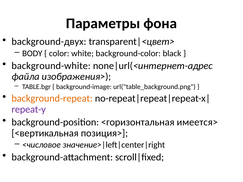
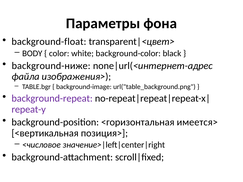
background-двух: background-двух -> background-float
background-white: background-white -> background-ниже
background-repeat colour: orange -> purple
